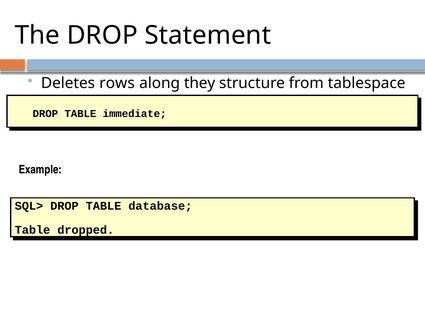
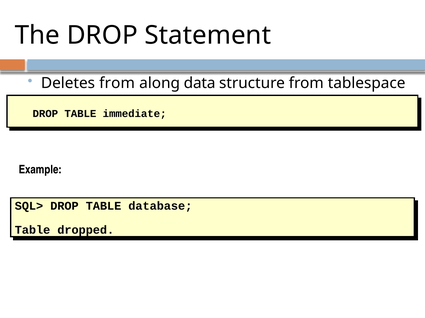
Deletes rows: rows -> from
they: they -> data
